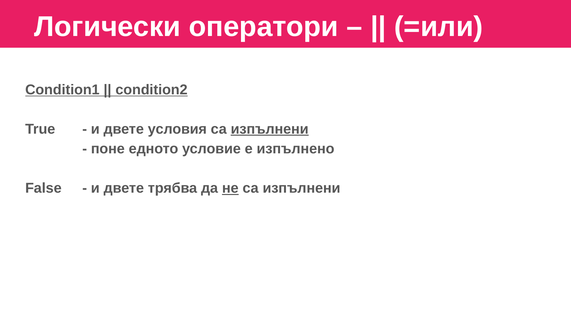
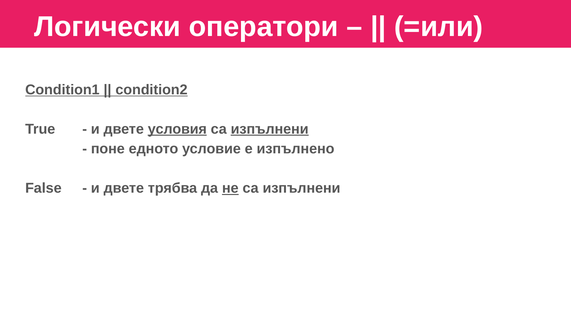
условия underline: none -> present
